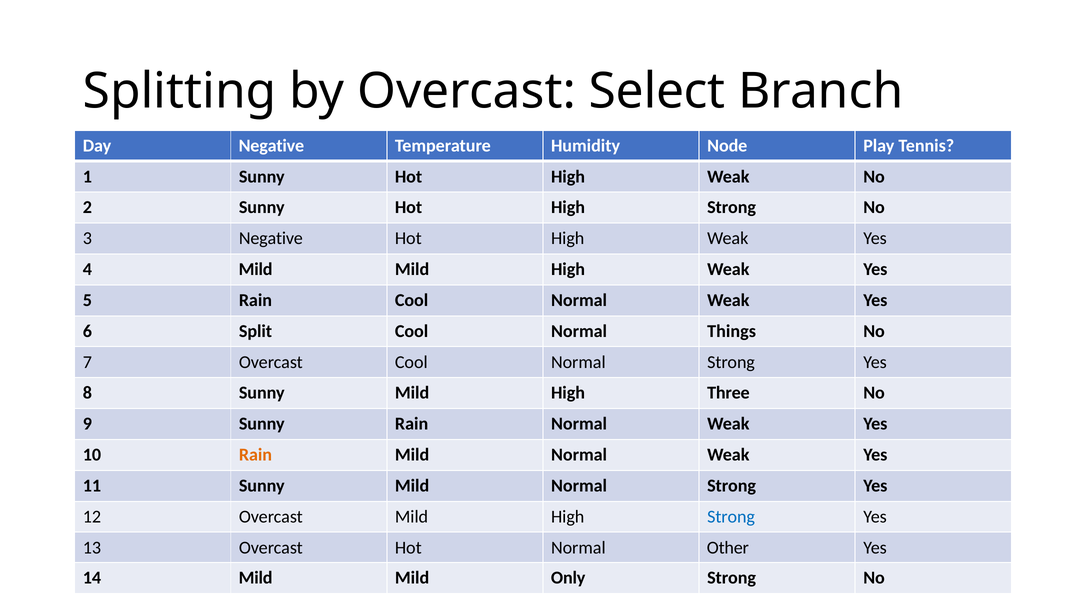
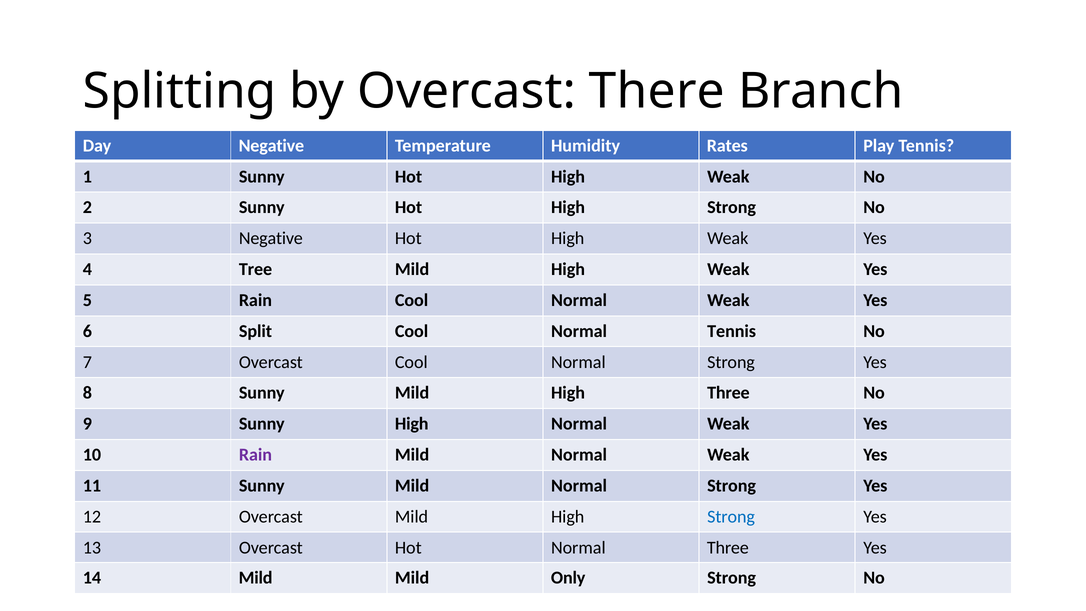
Select: Select -> There
Node: Node -> Rates
4 Mild: Mild -> Tree
Normal Things: Things -> Tennis
Sunny Rain: Rain -> High
Rain at (255, 455) colour: orange -> purple
Normal Other: Other -> Three
